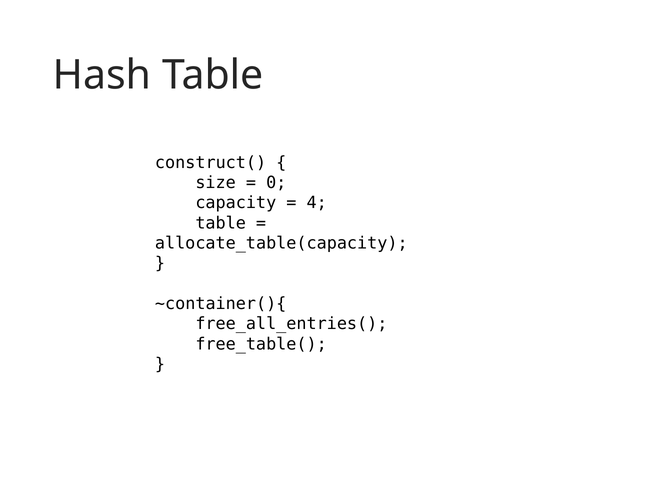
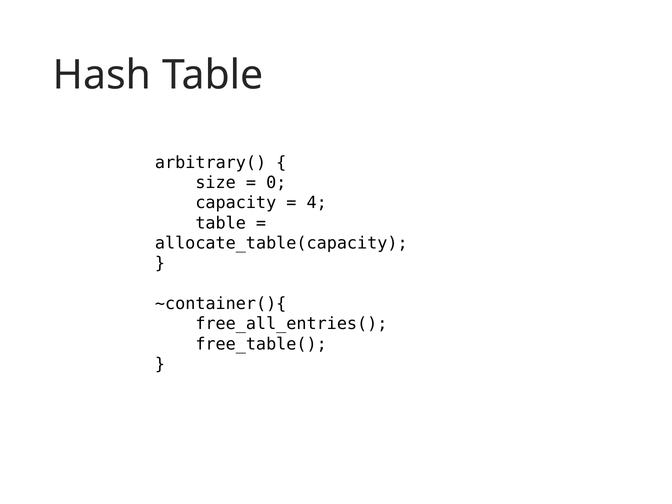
construct(: construct( -> arbitrary(
